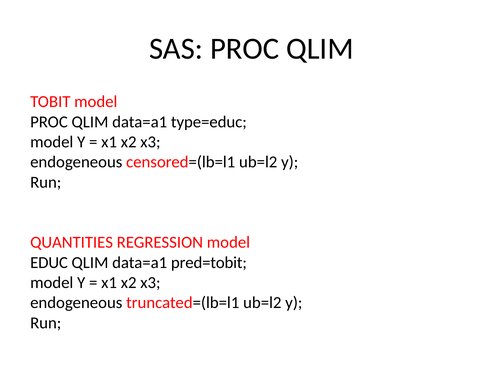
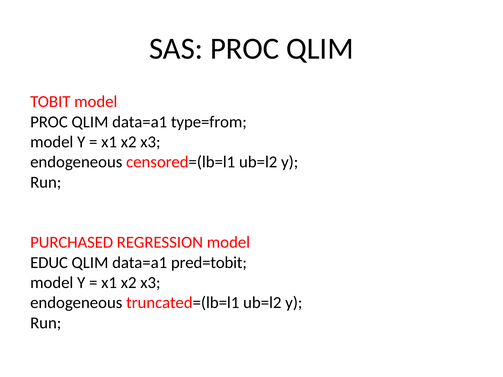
type=educ: type=educ -> type=from
QUANTITIES: QUANTITIES -> PURCHASED
